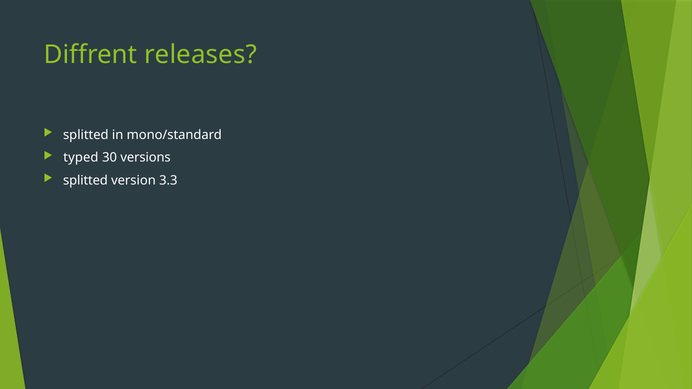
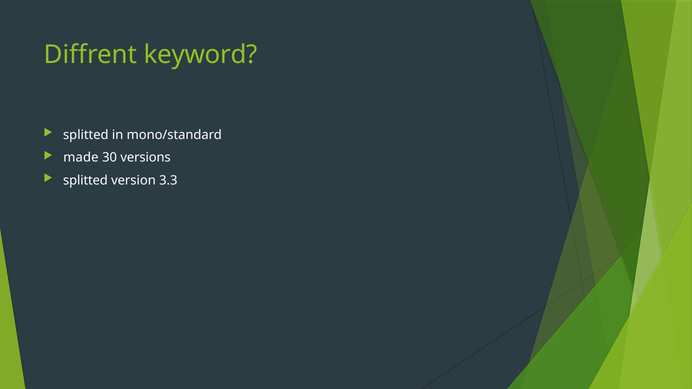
releases: releases -> keyword
typed: typed -> made
